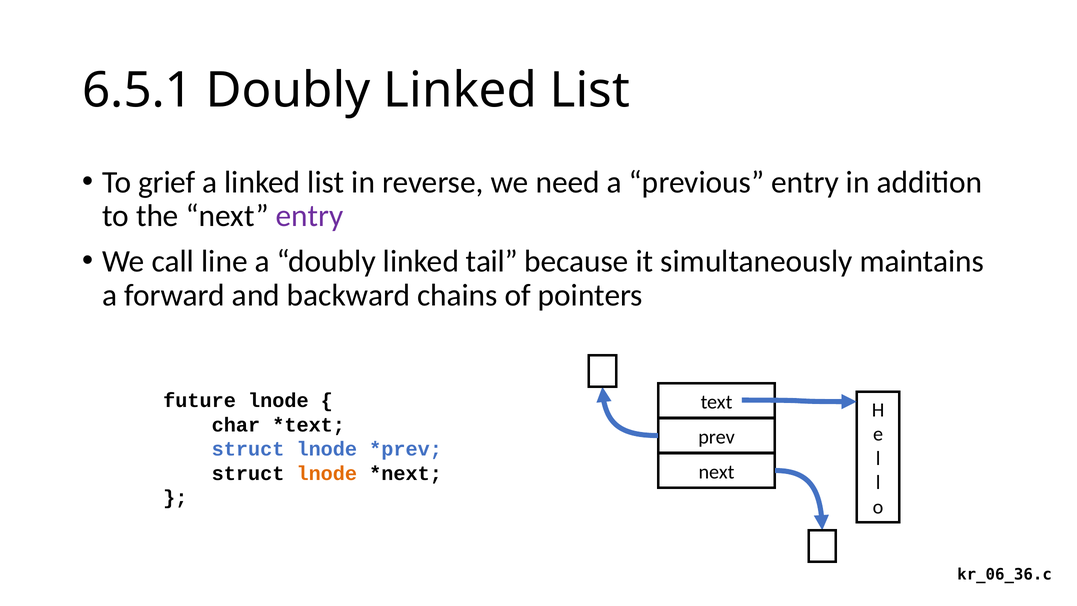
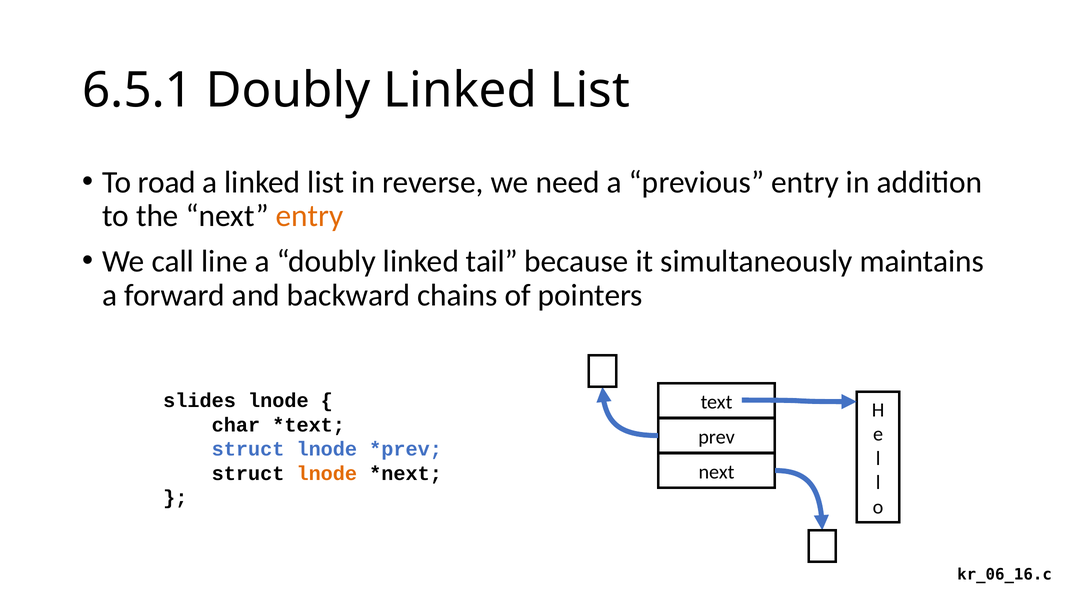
grief: grief -> road
entry at (310, 216) colour: purple -> orange
future: future -> slides
kr_06_36.c: kr_06_36.c -> kr_06_16.c
